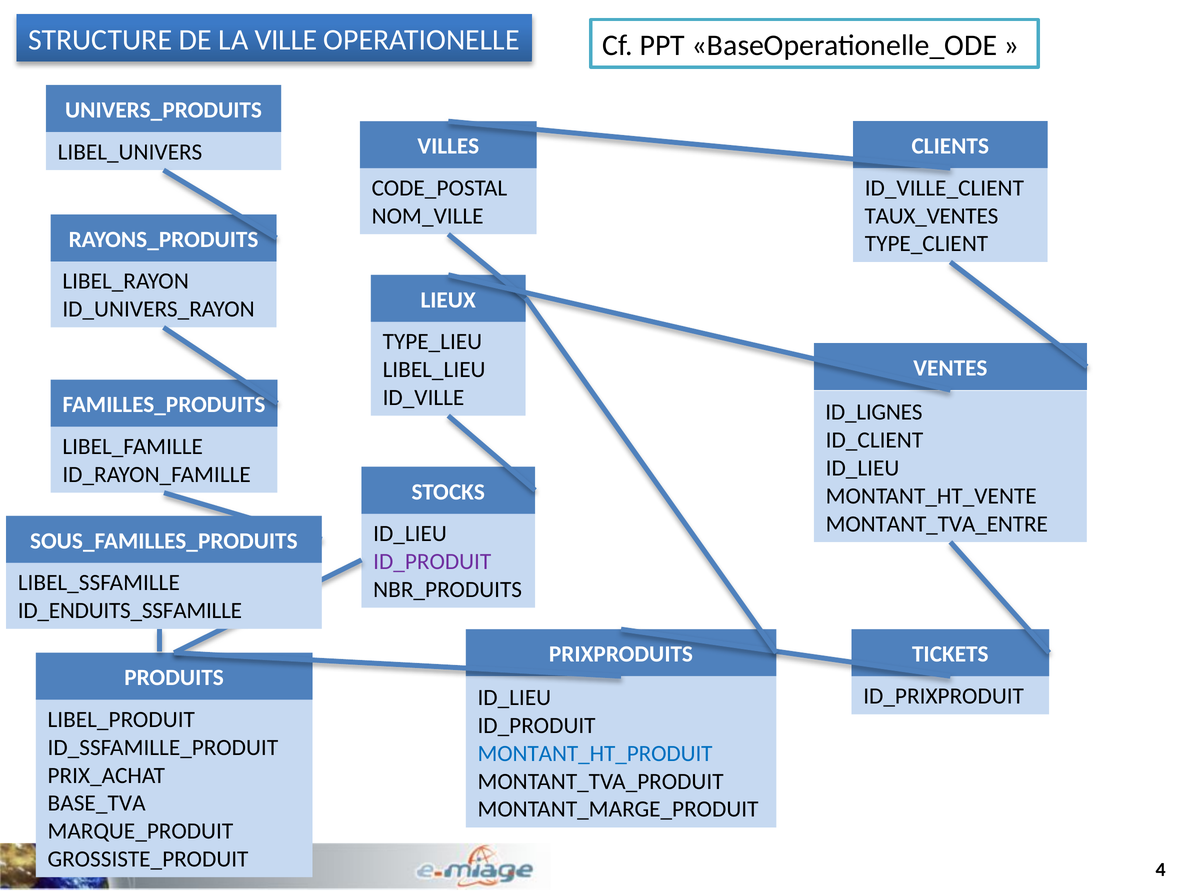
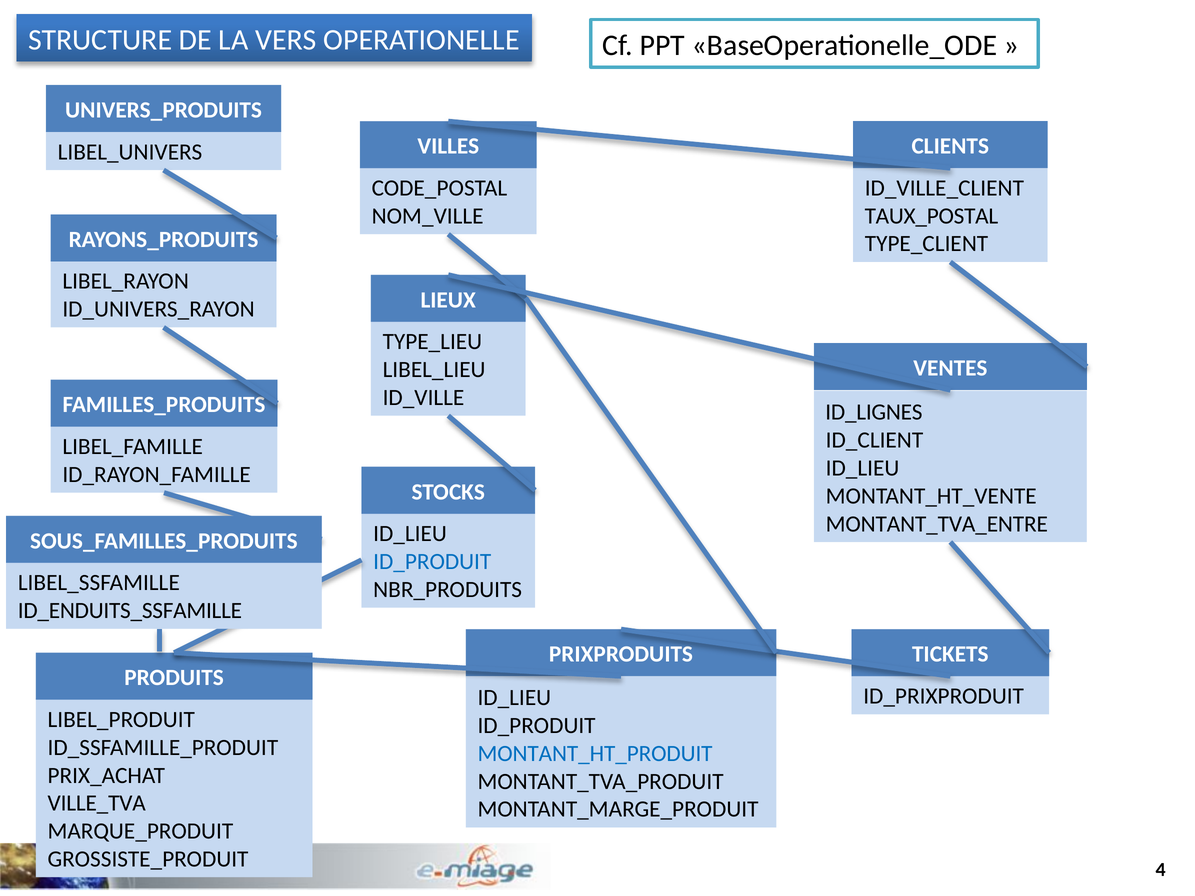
VILLE: VILLE -> VERS
TAUX_VENTES: TAUX_VENTES -> TAUX_POSTAL
ID_PRODUIT at (432, 562) colour: purple -> blue
BASE_TVA: BASE_TVA -> VILLE_TVA
